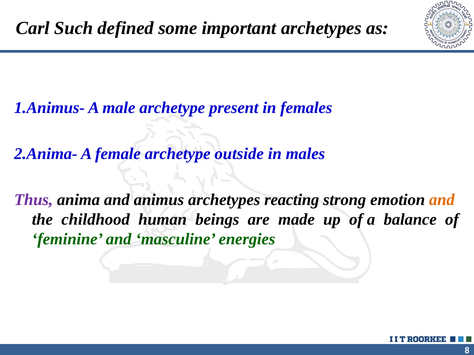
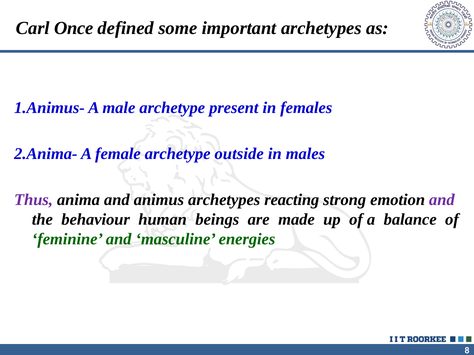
Such: Such -> Once
and at (442, 200) colour: orange -> purple
childhood: childhood -> behaviour
